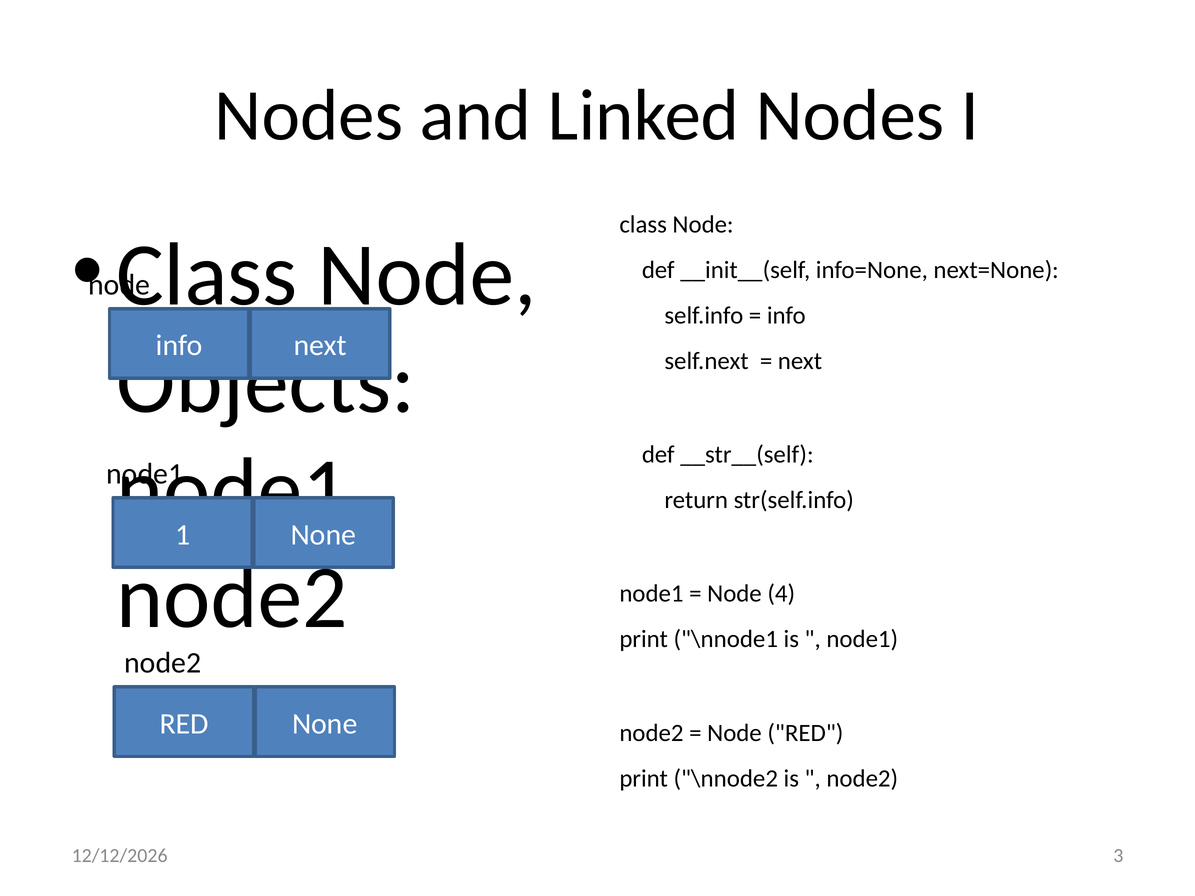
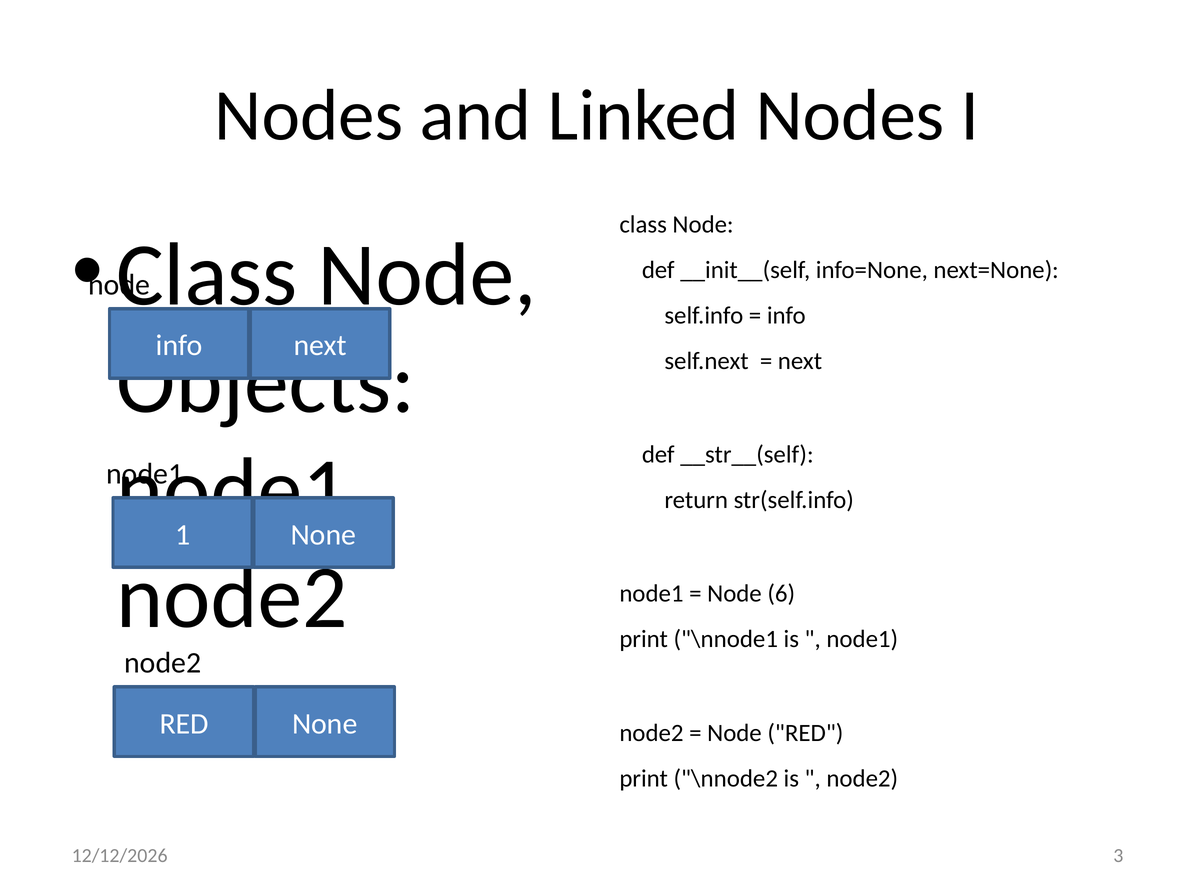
4: 4 -> 6
